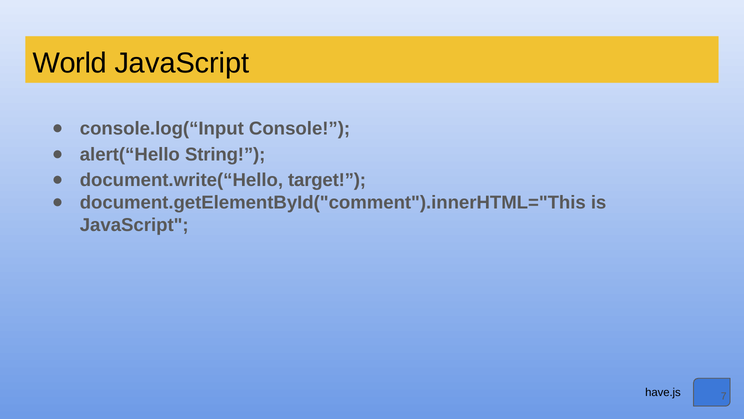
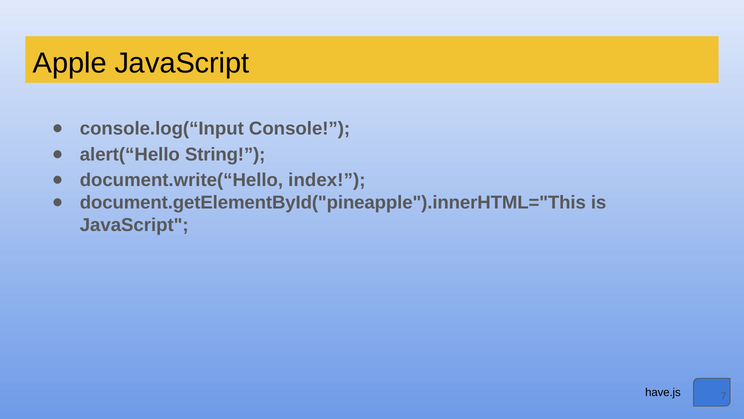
World: World -> Apple
target: target -> index
document.getElementById("comment").innerHTML="This: document.getElementById("comment").innerHTML="This -> document.getElementById("pineapple").innerHTML="This
